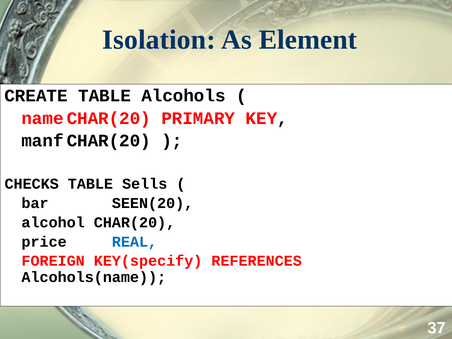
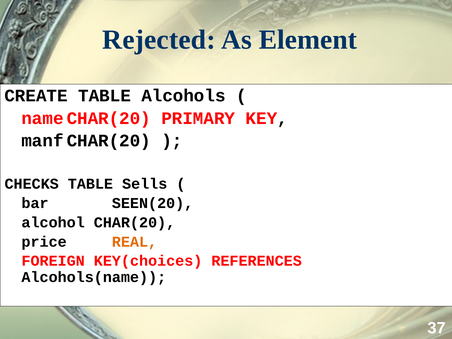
Isolation: Isolation -> Rejected
REAL colour: blue -> orange
KEY(specify: KEY(specify -> KEY(choices
